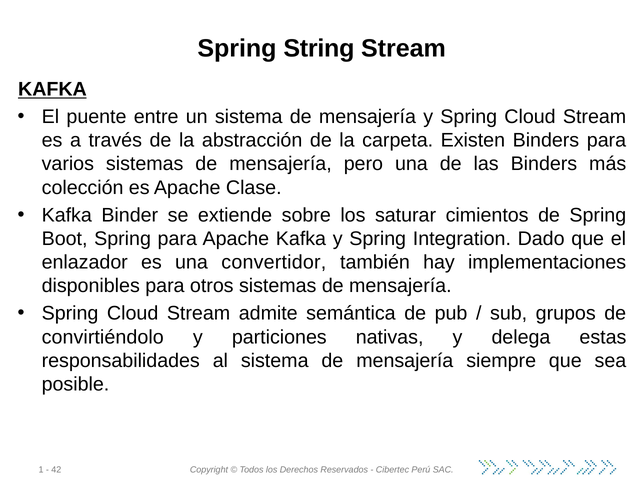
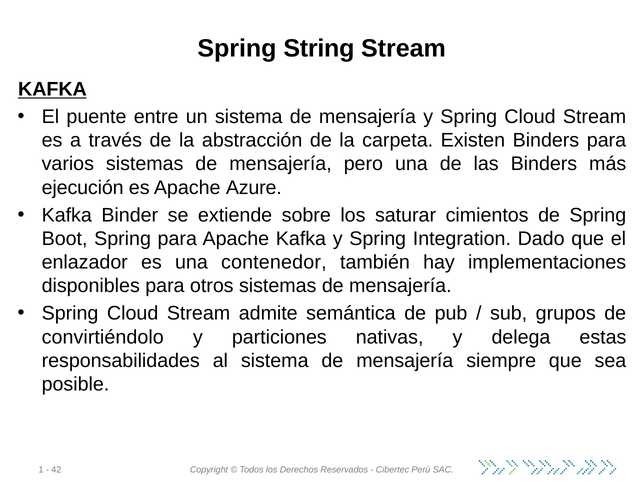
colección: colección -> ejecución
Clase: Clase -> Azure
convertidor: convertidor -> contenedor
